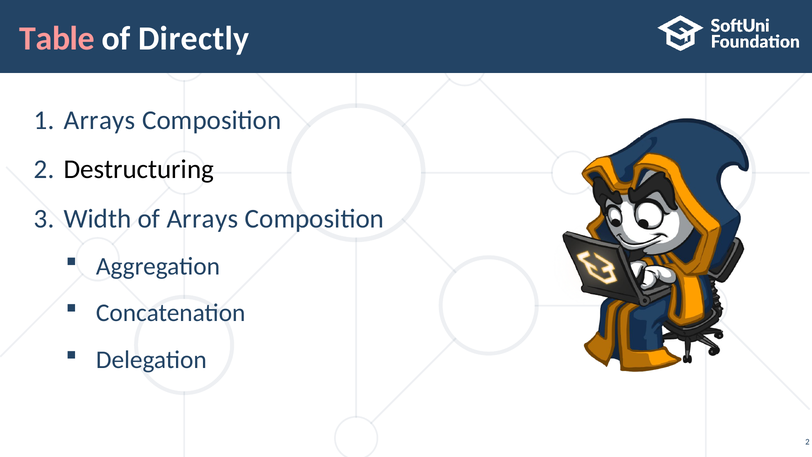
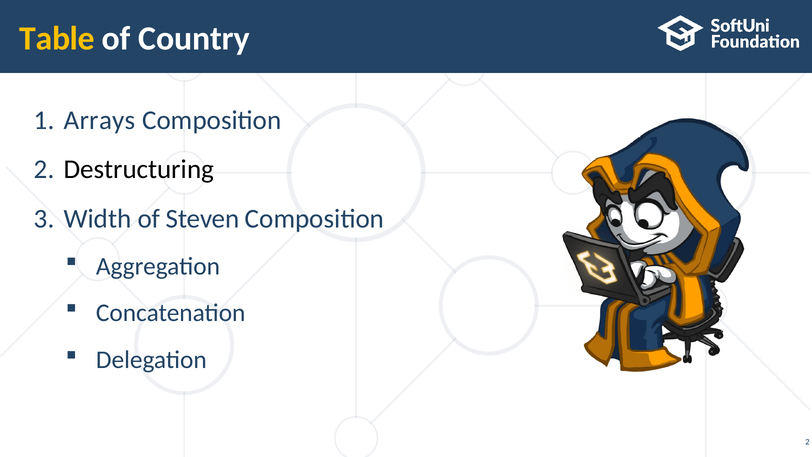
Table colour: pink -> yellow
Directly: Directly -> Country
of Arrays: Arrays -> Steven
